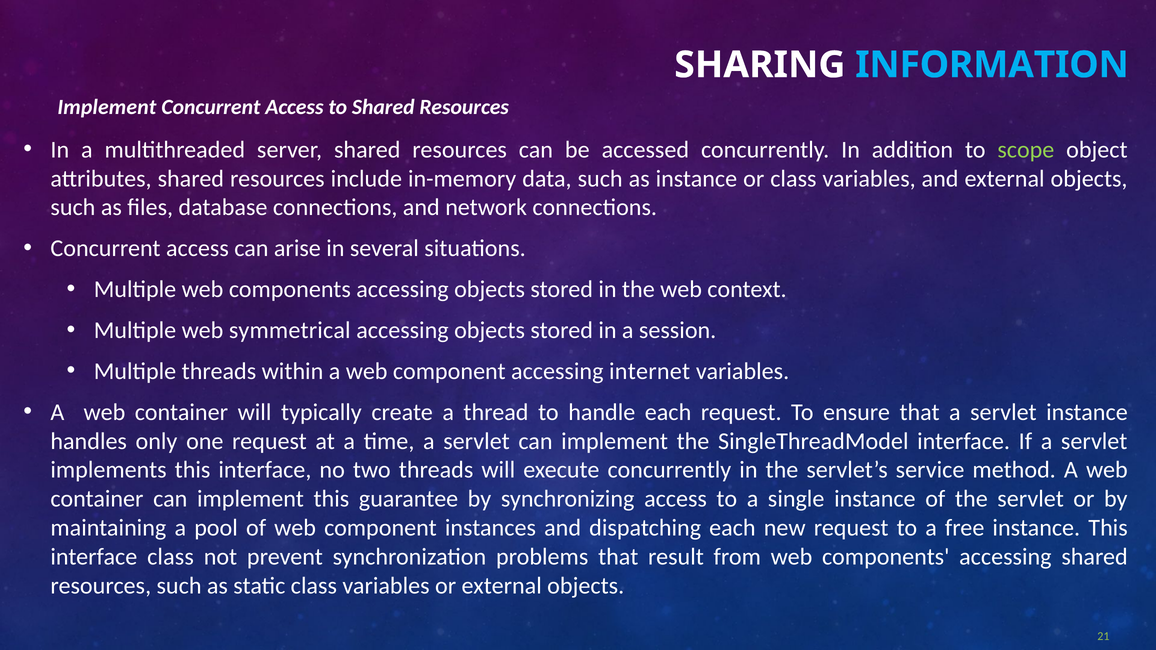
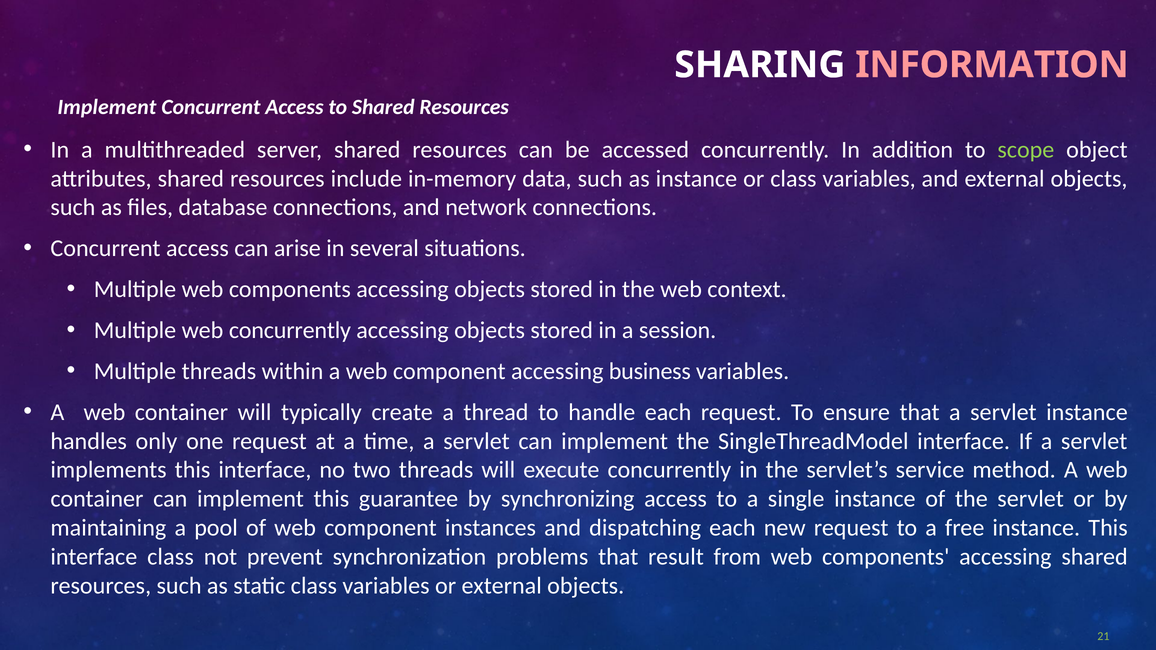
INFORMATION colour: light blue -> pink
web symmetrical: symmetrical -> concurrently
internet: internet -> business
